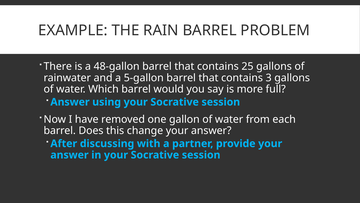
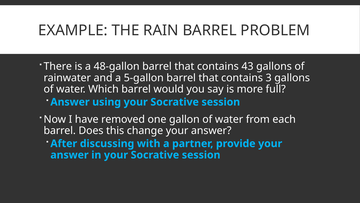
25: 25 -> 43
